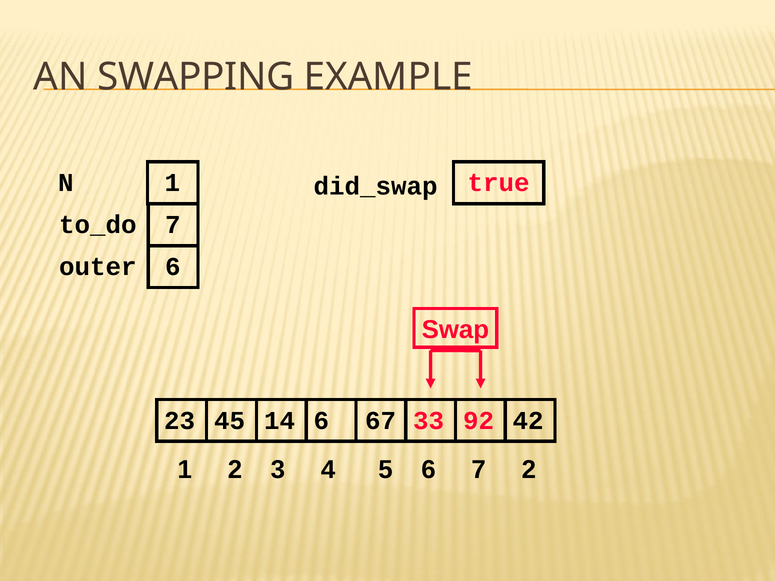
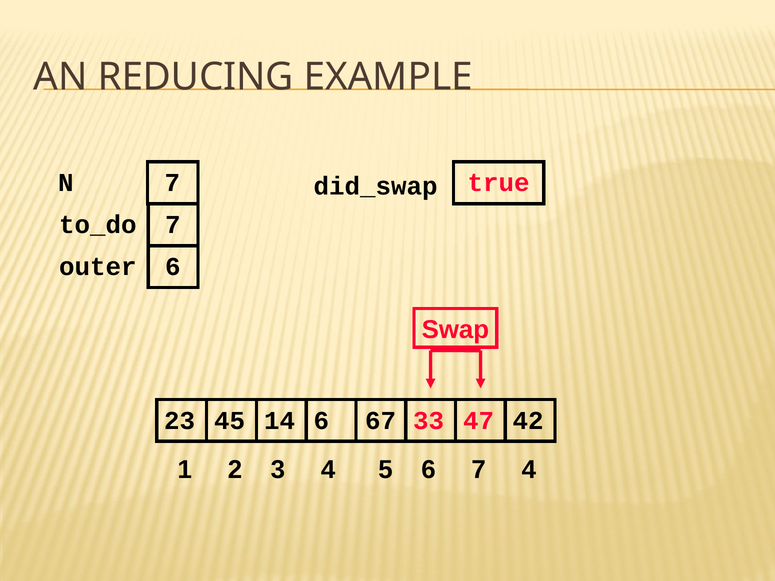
SWAPPING: SWAPPING -> REDUCING
N 1: 1 -> 7
92: 92 -> 47
7 2: 2 -> 4
